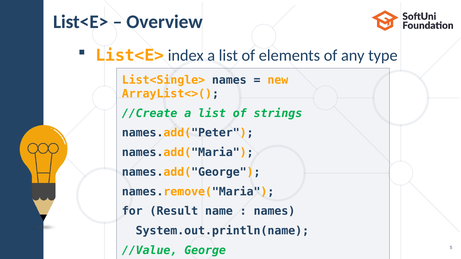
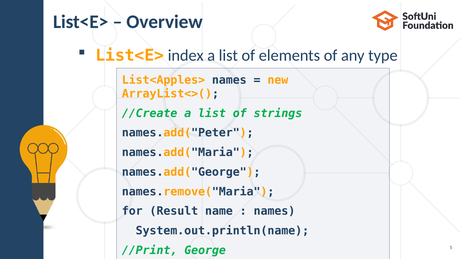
List<Single>: List<Single> -> List<Apples>
//Value: //Value -> //Print
